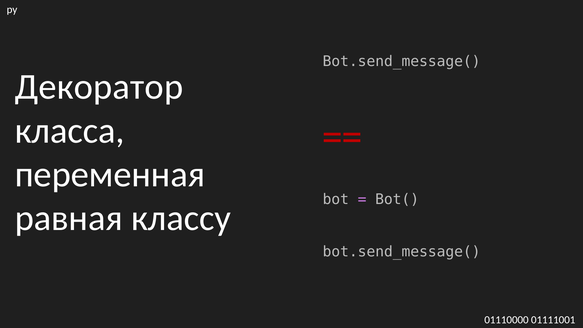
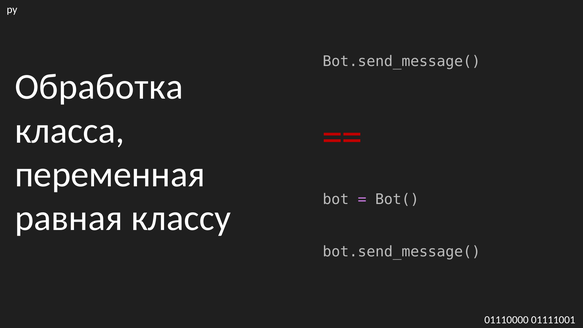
Декоратор: Декоратор -> Обработка
